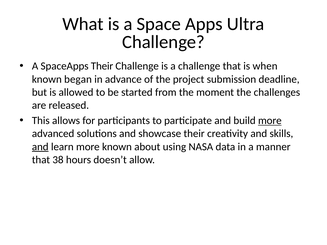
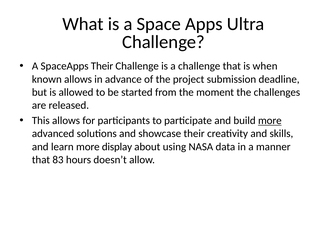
known began: began -> allows
and at (40, 147) underline: present -> none
more known: known -> display
38: 38 -> 83
